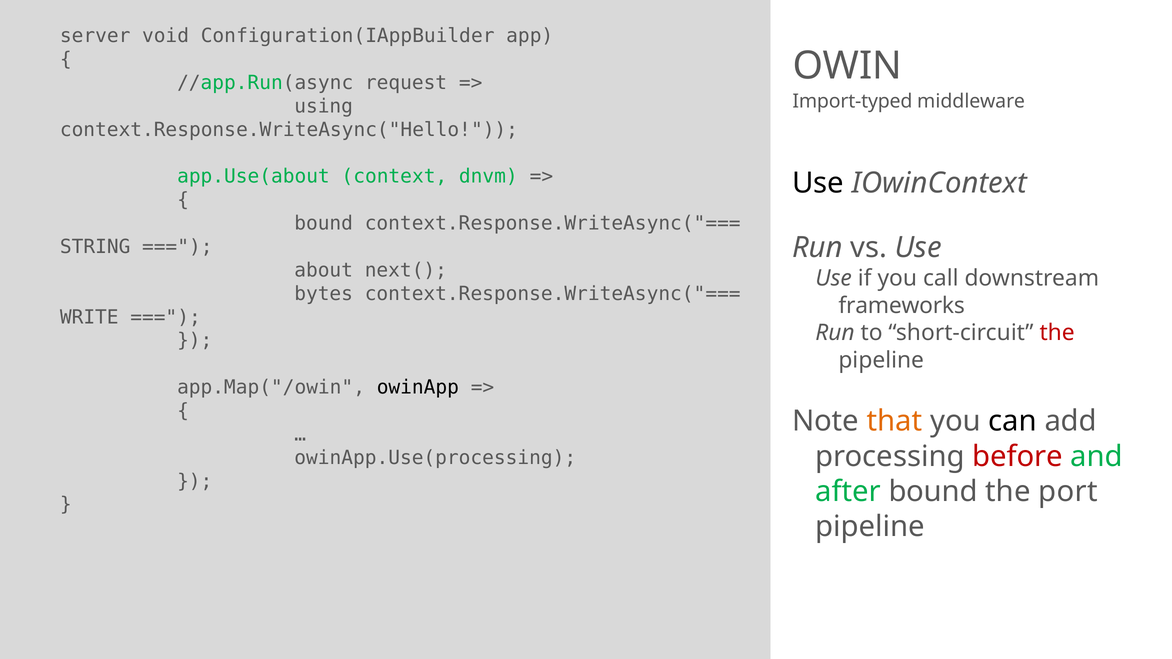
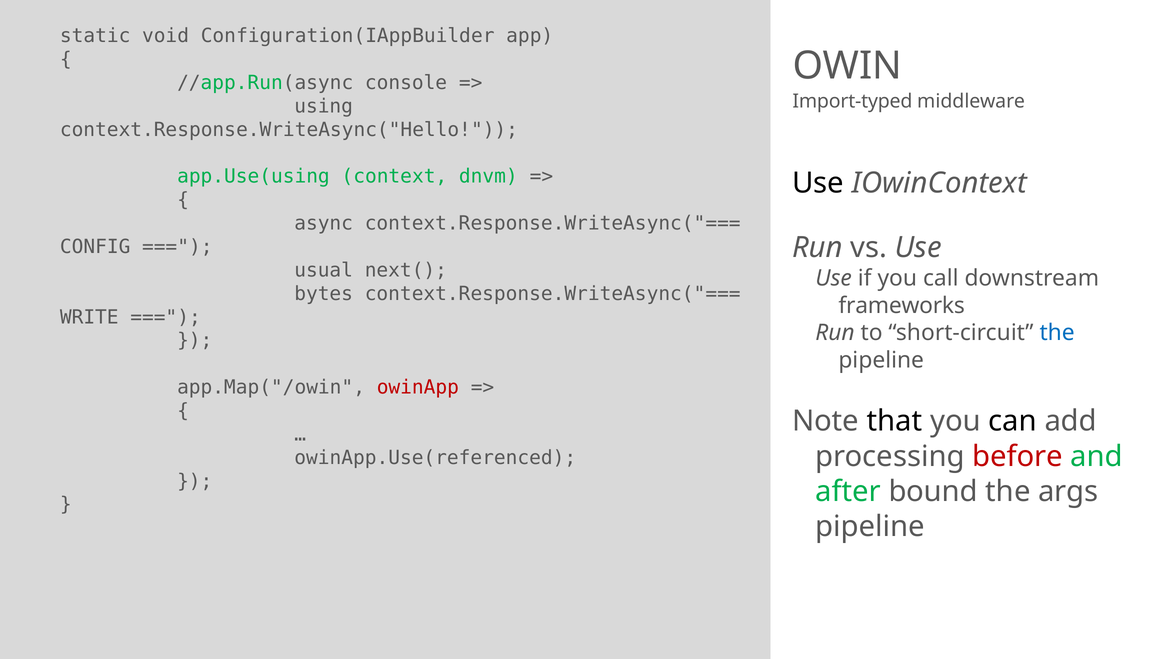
server: server -> static
request: request -> console
app.Use(about: app.Use(about -> app.Use(using
bound at (324, 223): bound -> async
STRING: STRING -> CONFIG
about: about -> usual
the at (1057, 333) colour: red -> blue
owinApp colour: black -> red
that colour: orange -> black
owinApp.Use(processing: owinApp.Use(processing -> owinApp.Use(referenced
port: port -> args
